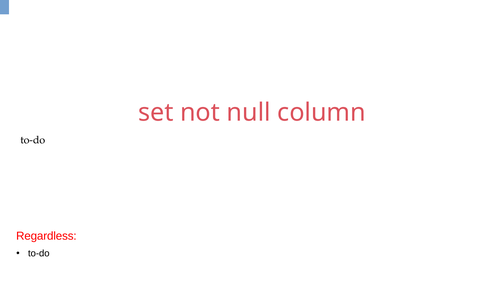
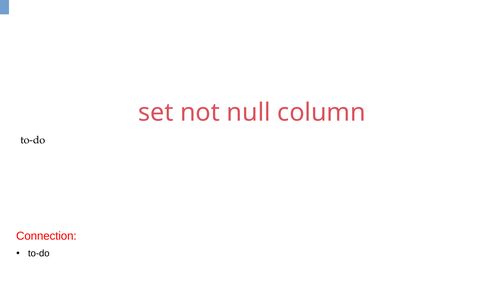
Regardless: Regardless -> Connection
